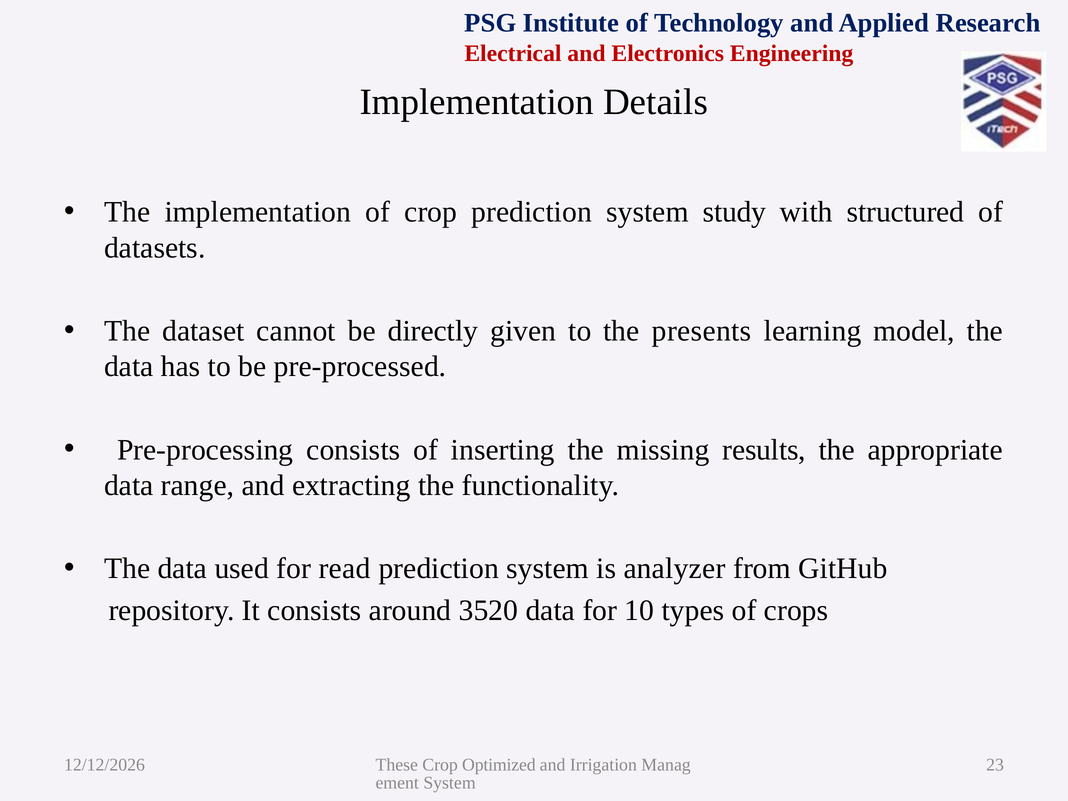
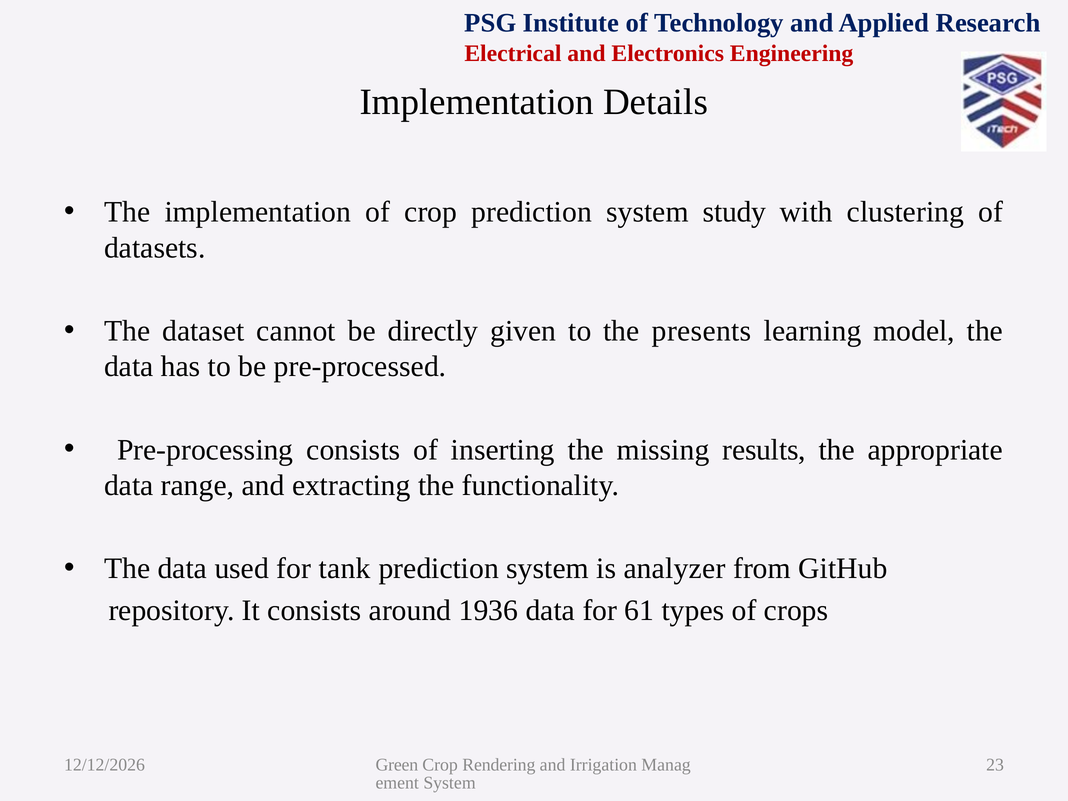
structured: structured -> clustering
read: read -> tank
3520: 3520 -> 1936
10: 10 -> 61
These: These -> Green
Optimized: Optimized -> Rendering
